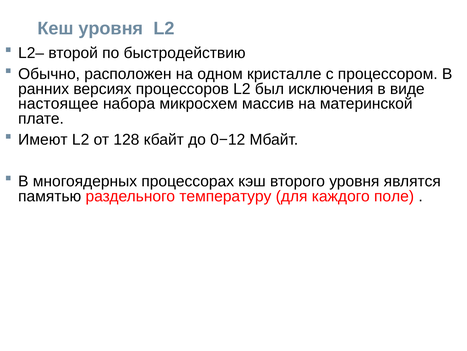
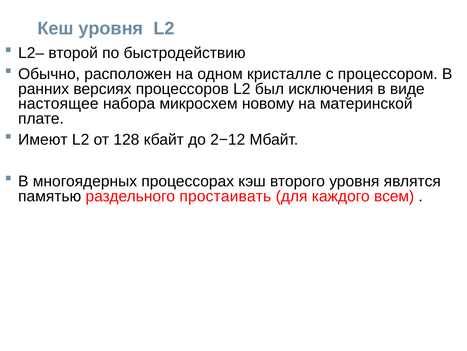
массив: массив -> новому
0−12: 0−12 -> 2−12
температуру: температуру -> простаивать
поле: поле -> всем
